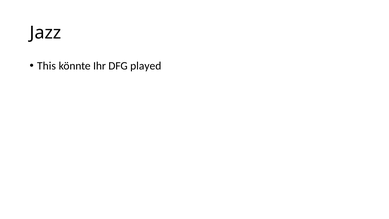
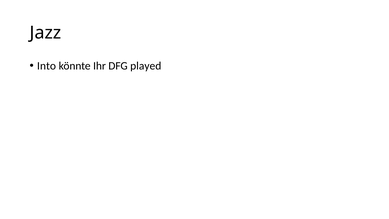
This: This -> Into
